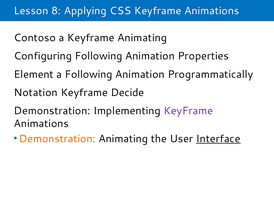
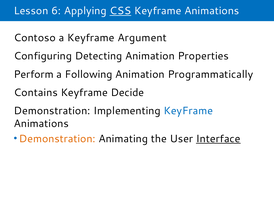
8: 8 -> 6
CSS underline: none -> present
Keyframe Animating: Animating -> Argument
Configuring Following: Following -> Detecting
Element: Element -> Perform
Notation: Notation -> Contains
KeyFrame at (188, 110) colour: purple -> blue
